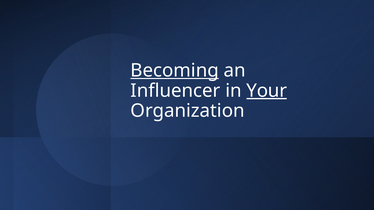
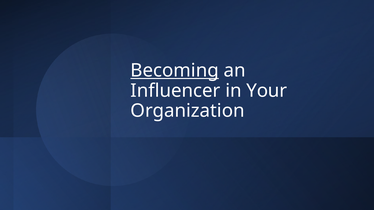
Your underline: present -> none
